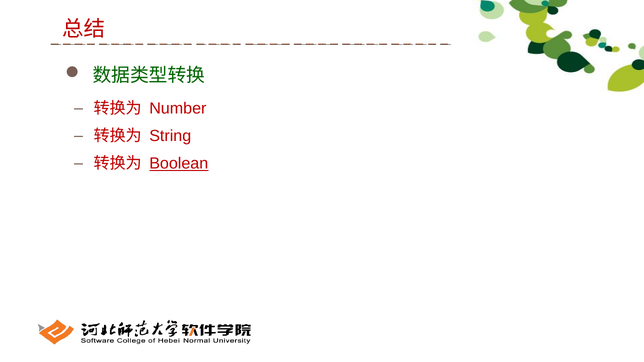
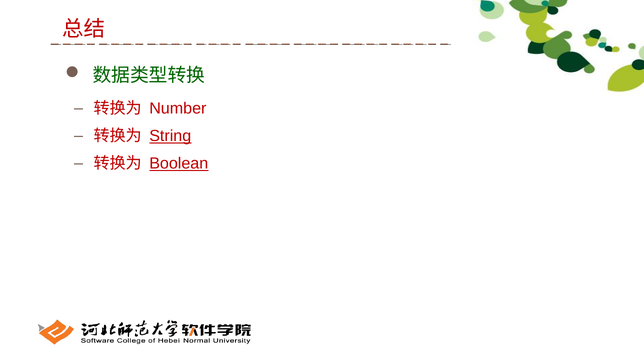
String underline: none -> present
